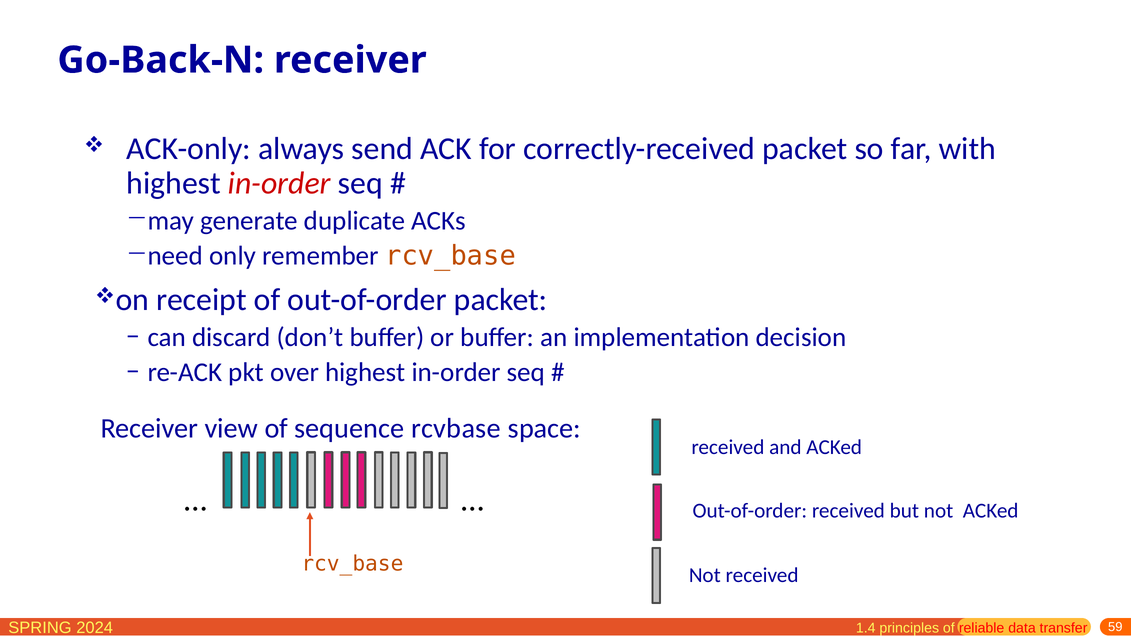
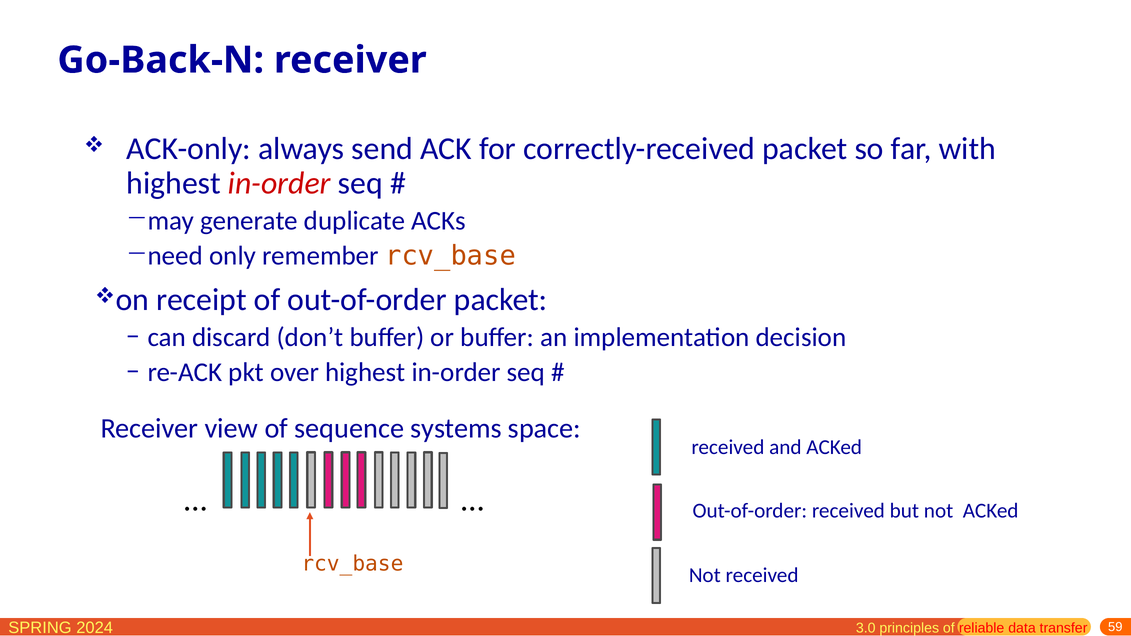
rcvbase: rcvbase -> systems
1.4: 1.4 -> 3.0
